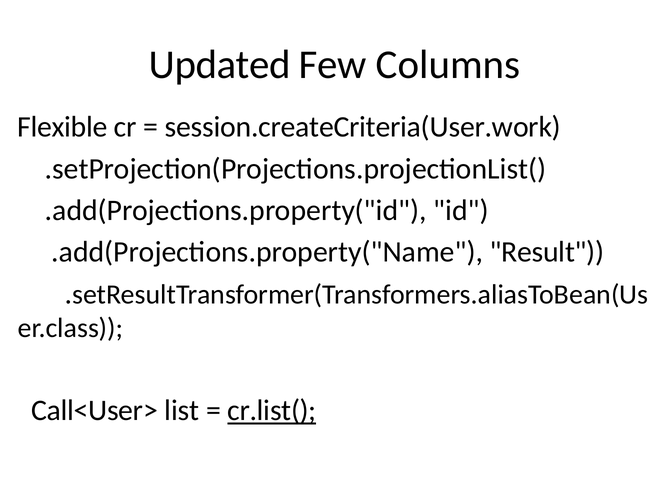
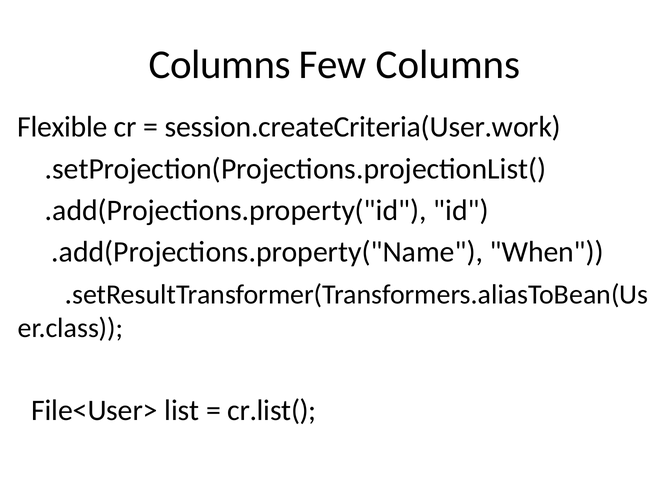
Updated at (220, 65): Updated -> Columns
Result: Result -> When
Call<User>: Call<User> -> File<User>
cr.list( underline: present -> none
